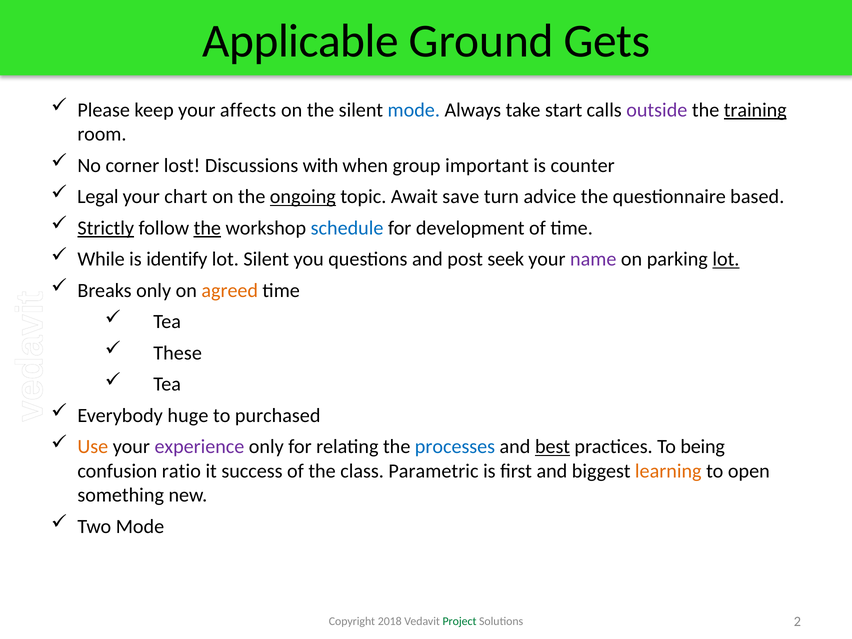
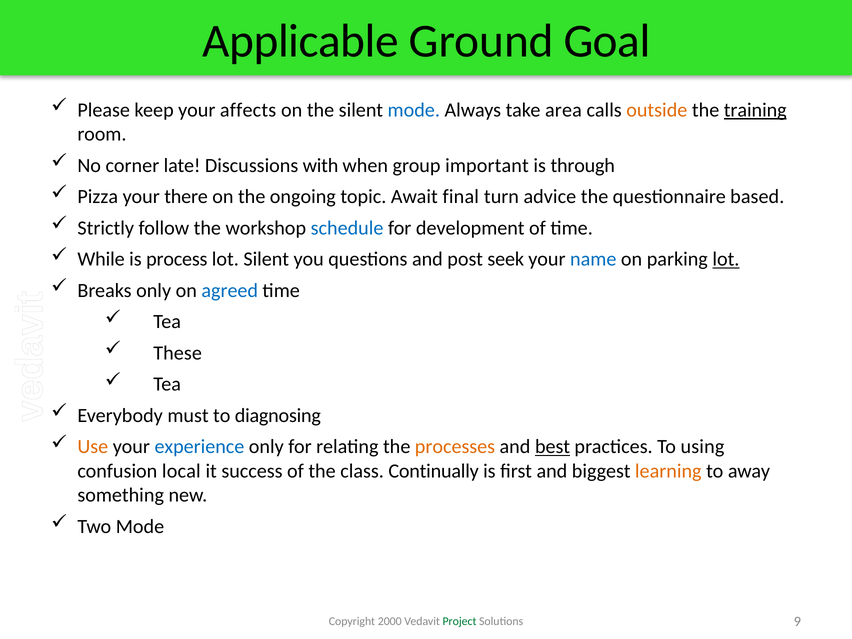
Gets: Gets -> Goal
start: start -> area
outside colour: purple -> orange
lost: lost -> late
counter: counter -> through
Legal: Legal -> Pizza
chart: chart -> there
ongoing underline: present -> none
save: save -> final
Strictly underline: present -> none
the at (207, 228) underline: present -> none
identify: identify -> process
name colour: purple -> blue
agreed colour: orange -> blue
huge: huge -> must
purchased: purchased -> diagnosing
experience colour: purple -> blue
processes colour: blue -> orange
being: being -> using
ratio: ratio -> local
Parametric: Parametric -> Continually
open: open -> away
2018: 2018 -> 2000
2: 2 -> 9
